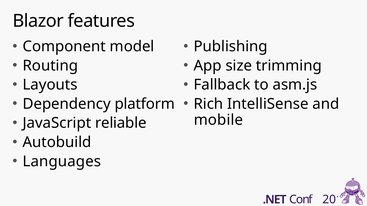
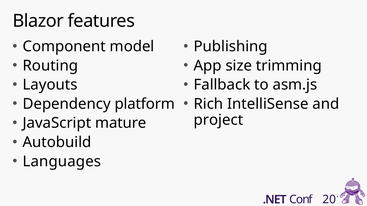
mobile: mobile -> project
reliable: reliable -> mature
